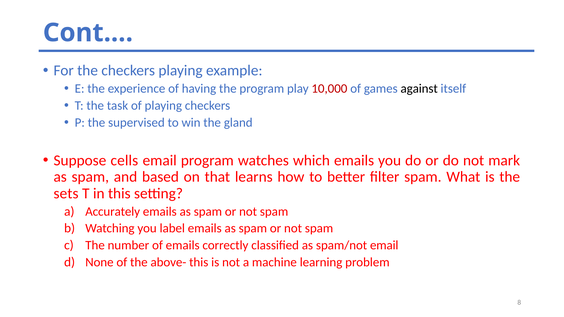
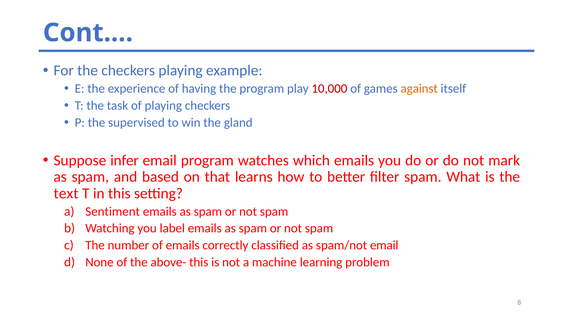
against colour: black -> orange
cells: cells -> infer
sets: sets -> text
Accurately: Accurately -> Sentiment
